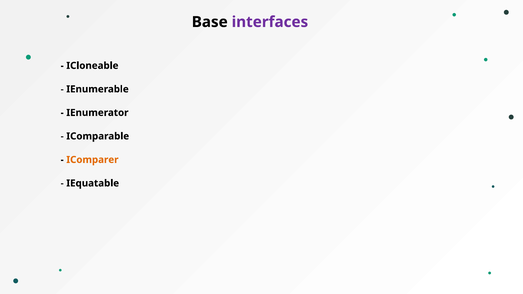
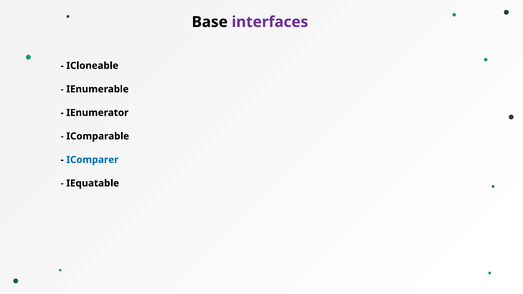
IComparer colour: orange -> blue
